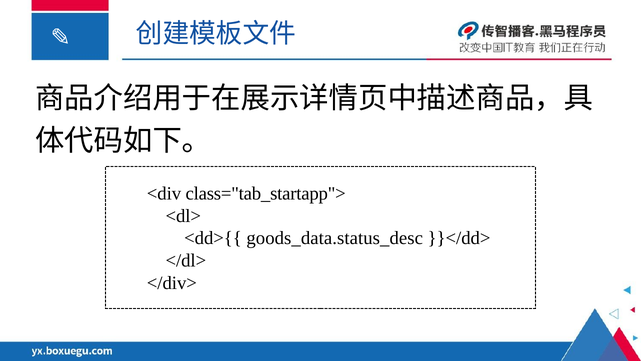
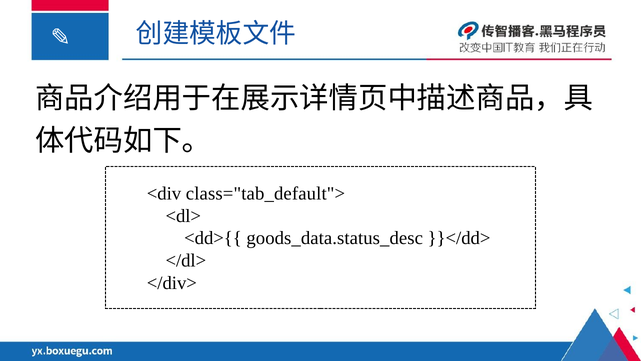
class="tab_startapp">: class="tab_startapp"> -> class="tab_default">
